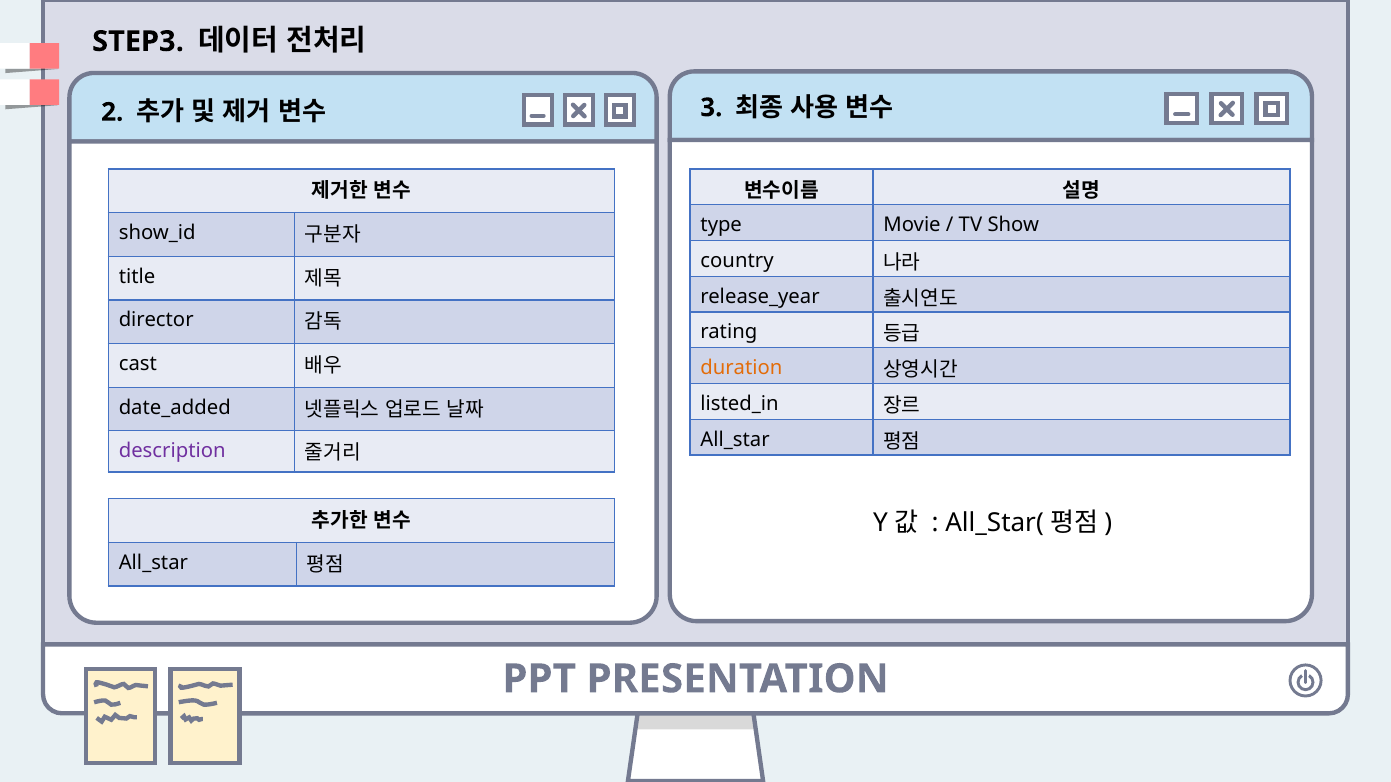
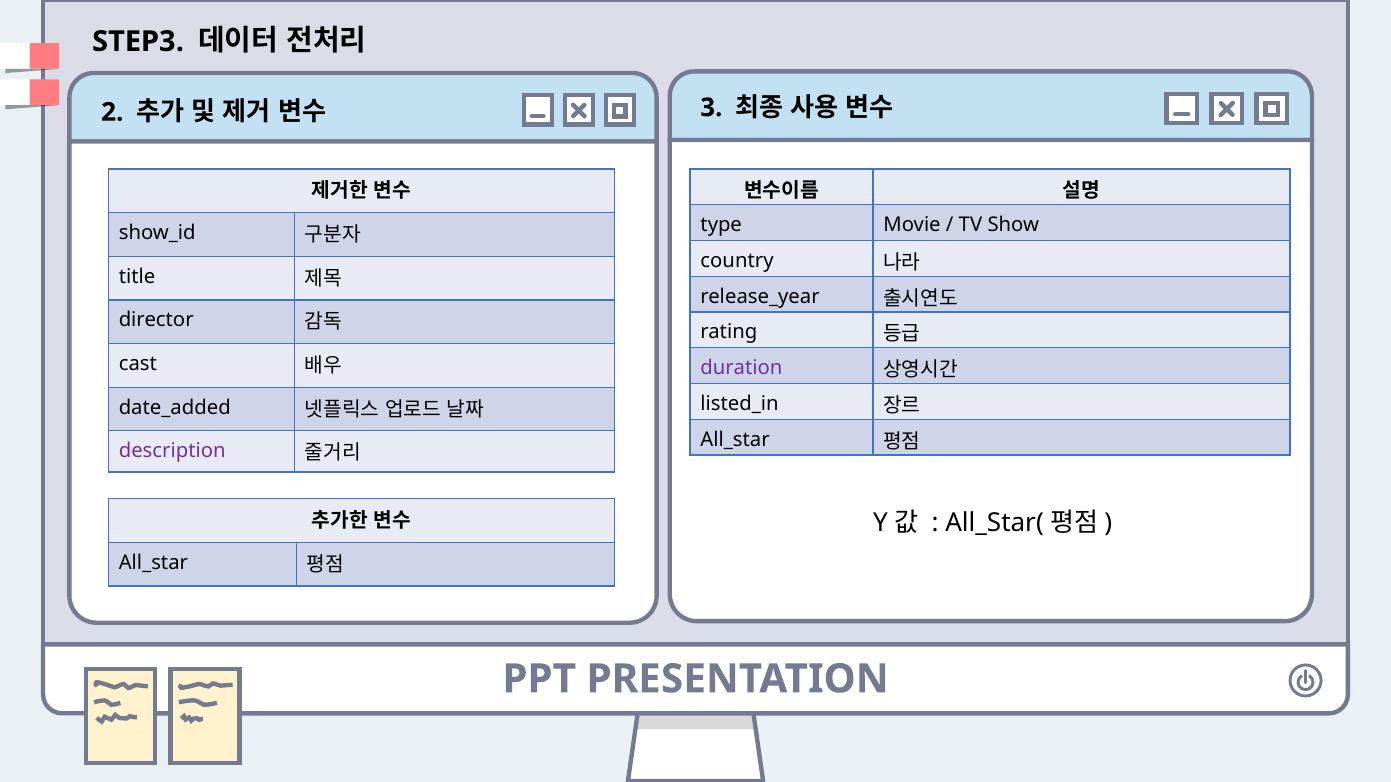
duration colour: orange -> purple
